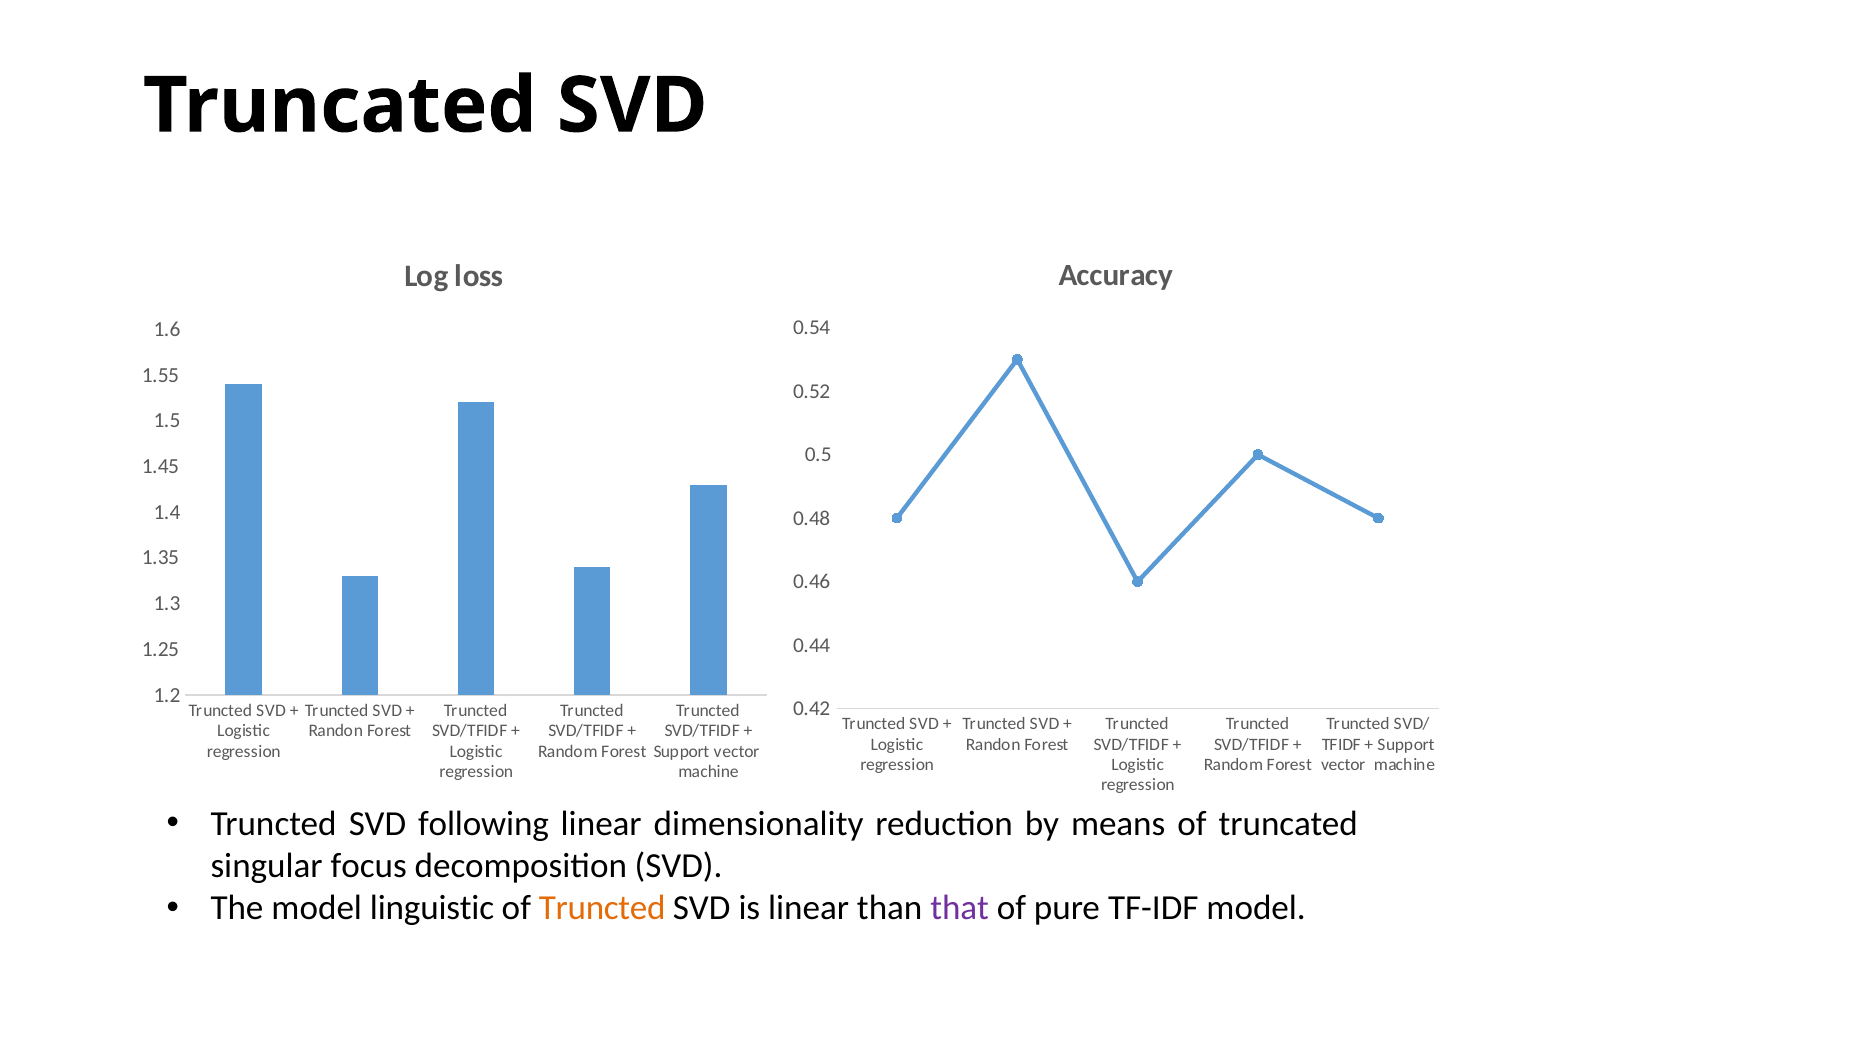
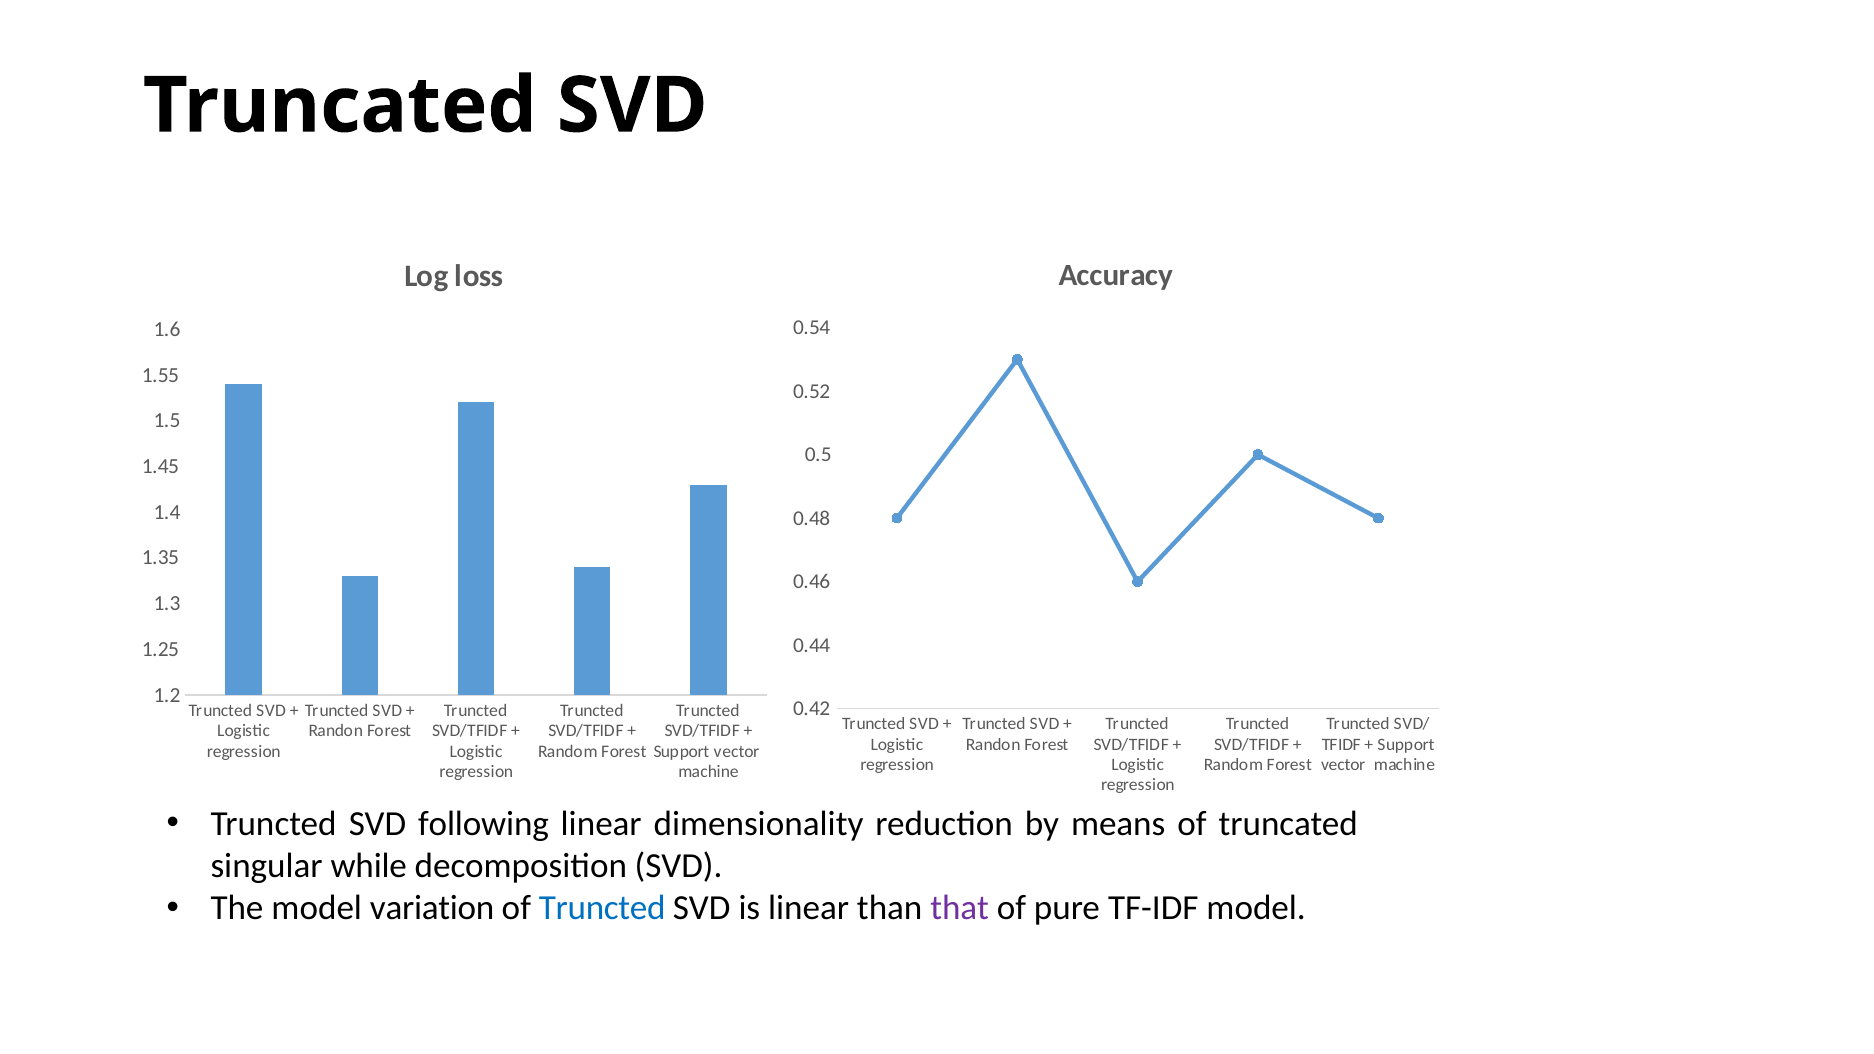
focus: focus -> while
linguistic: linguistic -> variation
Truncted at (602, 908) colour: orange -> blue
